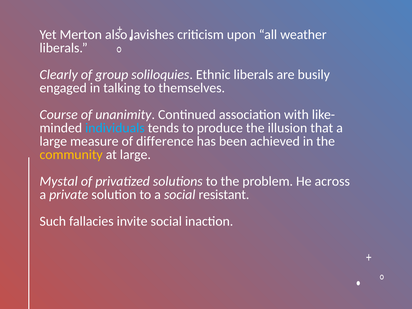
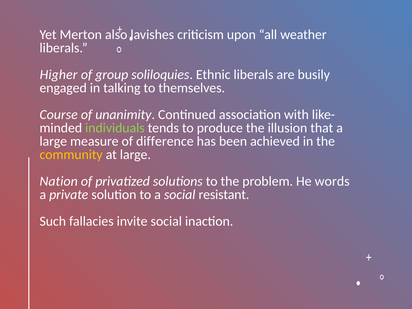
Clearly: Clearly -> Higher
individuals colour: light blue -> light green
Mystal: Mystal -> Nation
across: across -> words
